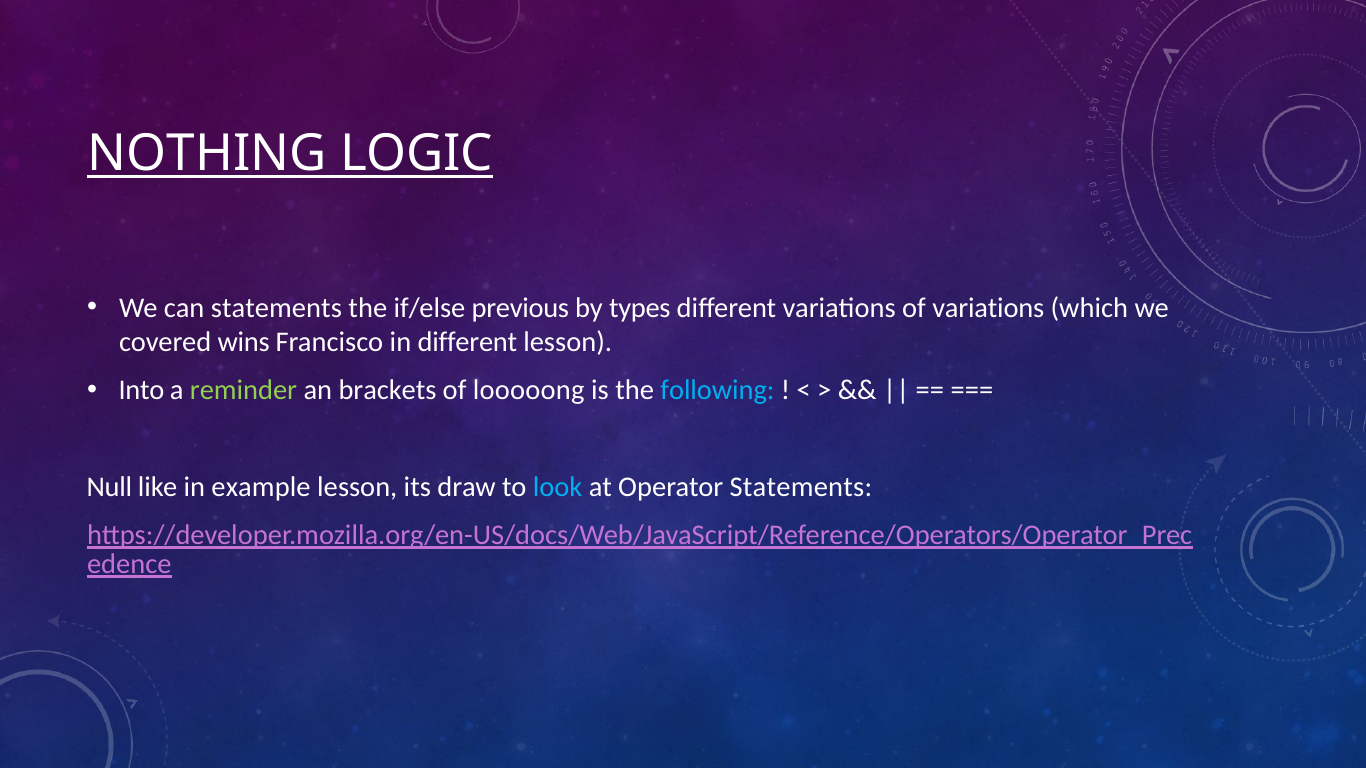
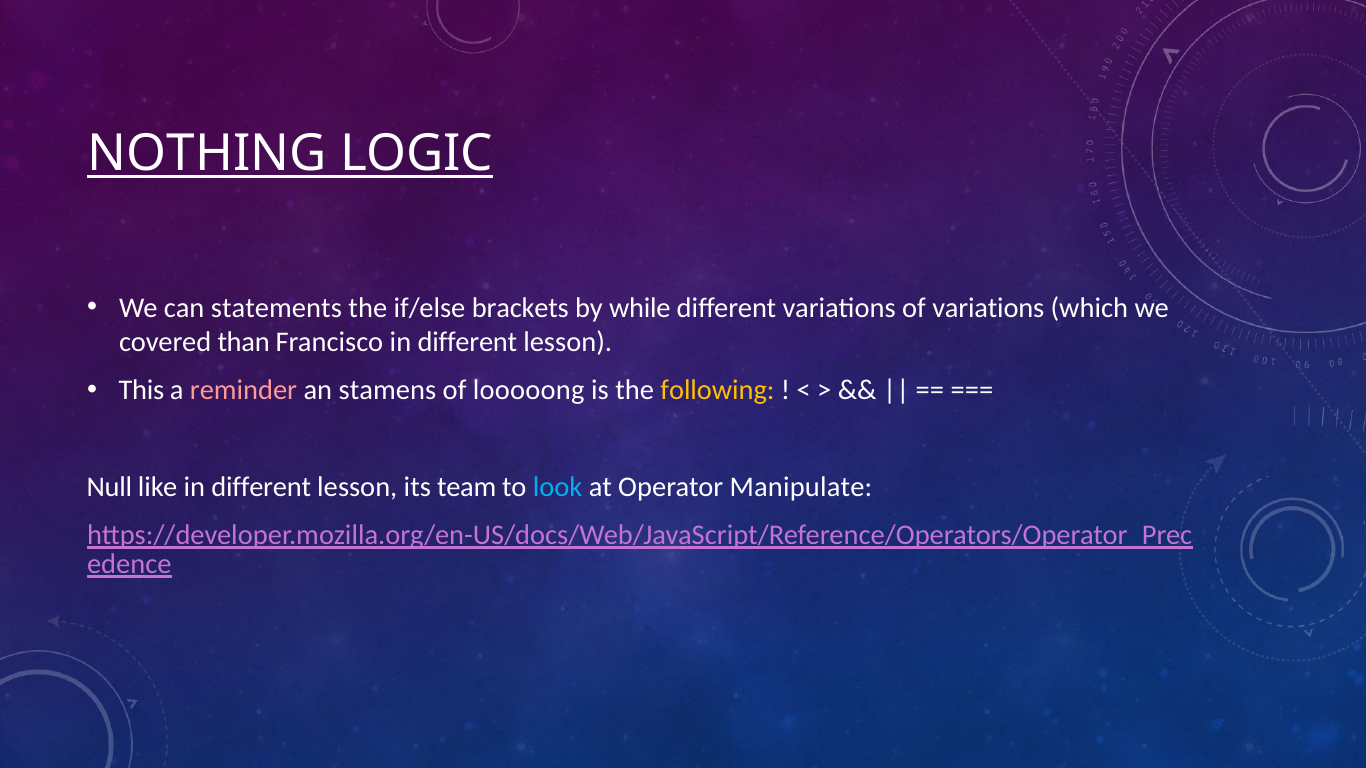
previous: previous -> brackets
types: types -> while
wins: wins -> than
Into: Into -> This
reminder colour: light green -> pink
brackets: brackets -> stamens
following colour: light blue -> yellow
like in example: example -> different
draw: draw -> team
Operator Statements: Statements -> Manipulate
